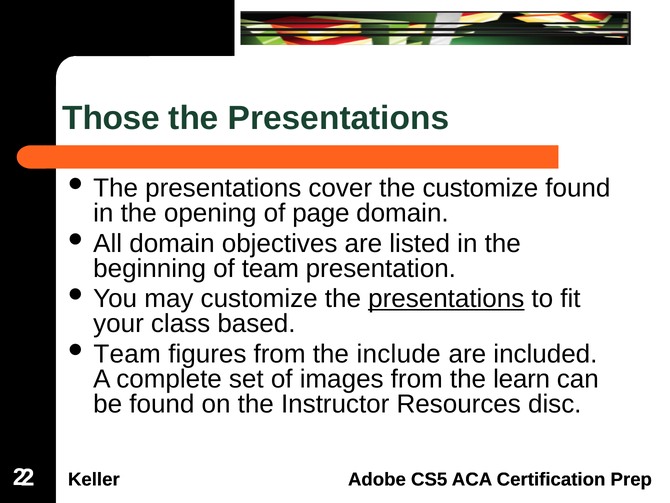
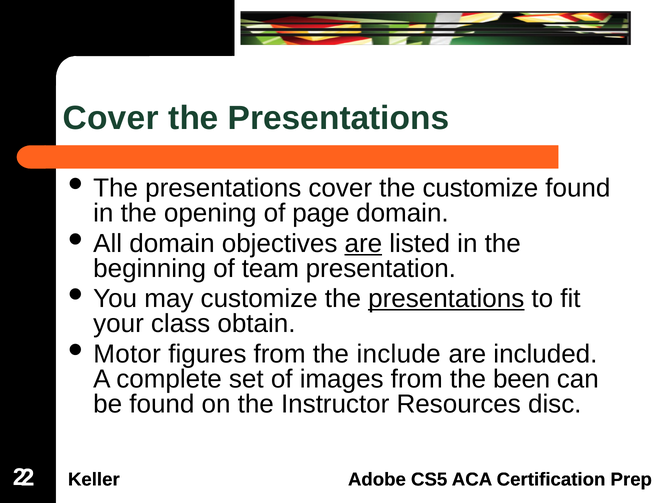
Those at (111, 118): Those -> Cover
are at (363, 243) underline: none -> present
based: based -> obtain
Team at (127, 354): Team -> Motor
learn: learn -> been
